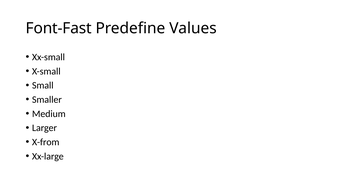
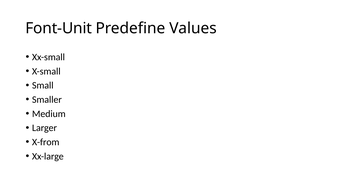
Font-Fast: Font-Fast -> Font-Unit
